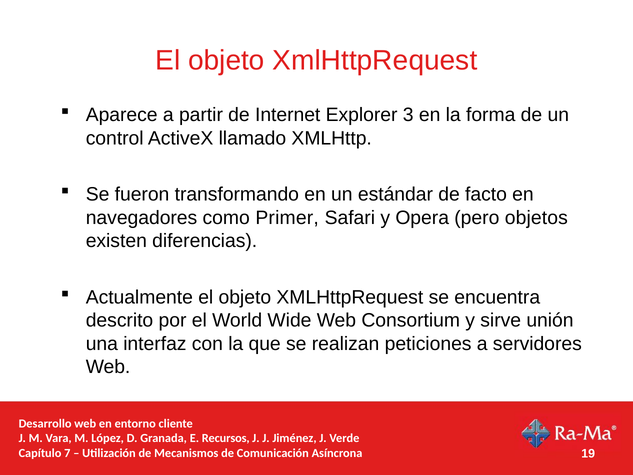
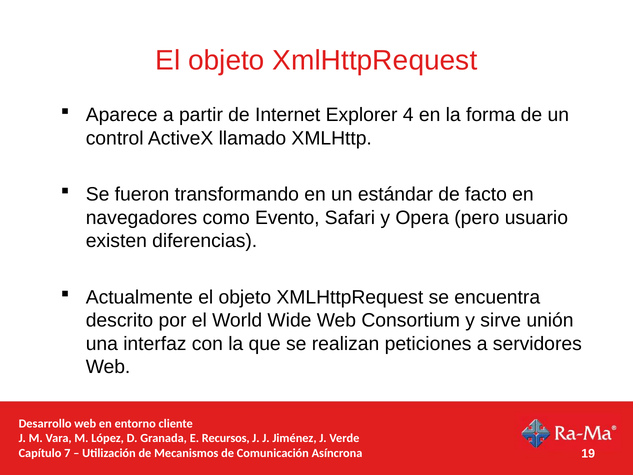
3: 3 -> 4
Primer: Primer -> Evento
objetos: objetos -> usuario
